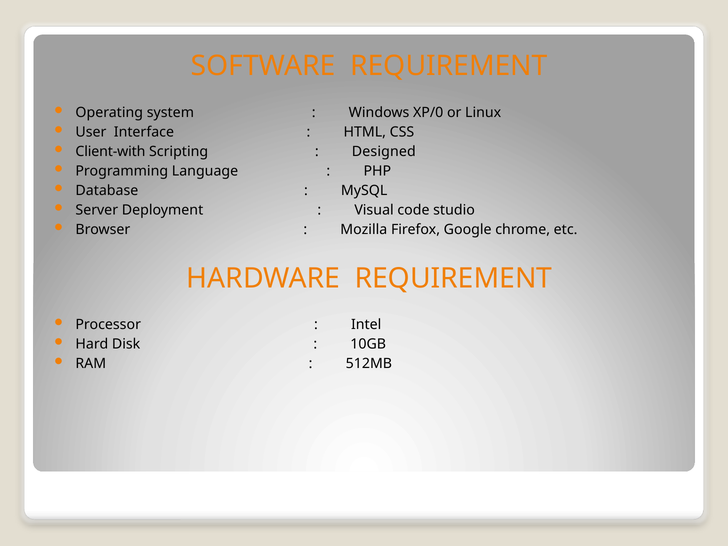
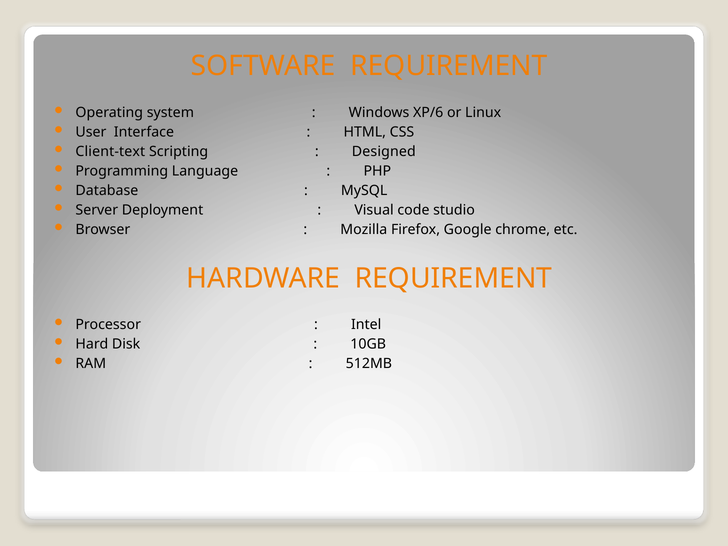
XP/0: XP/0 -> XP/6
Client-with: Client-with -> Client-text
